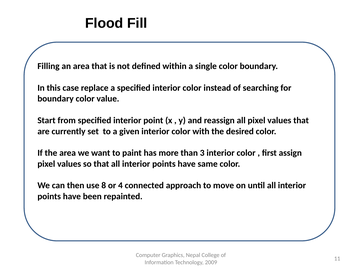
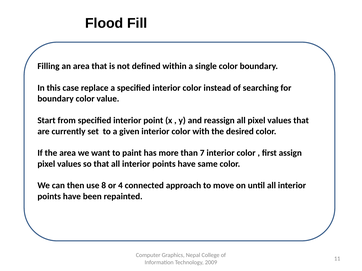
3: 3 -> 7
